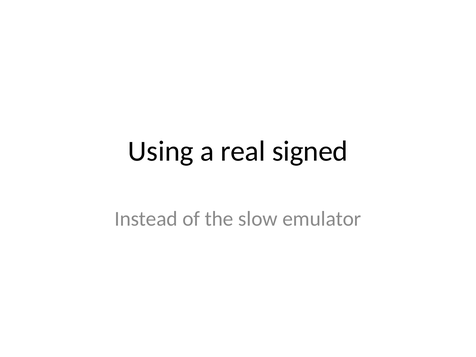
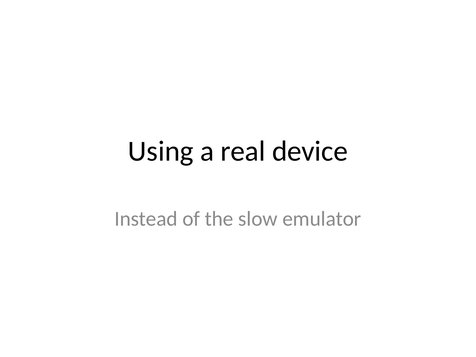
signed: signed -> device
